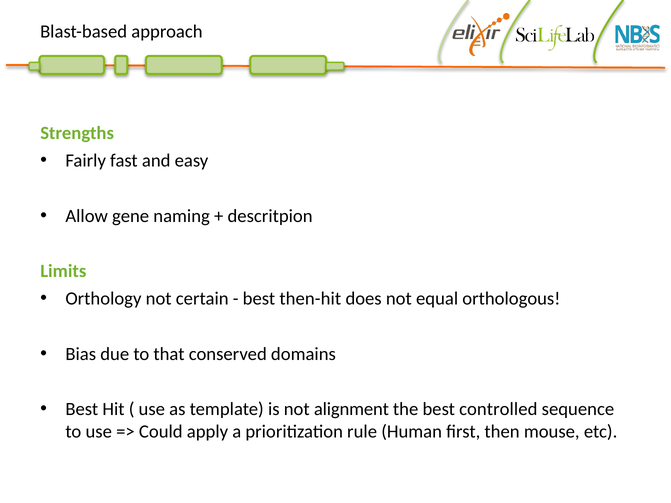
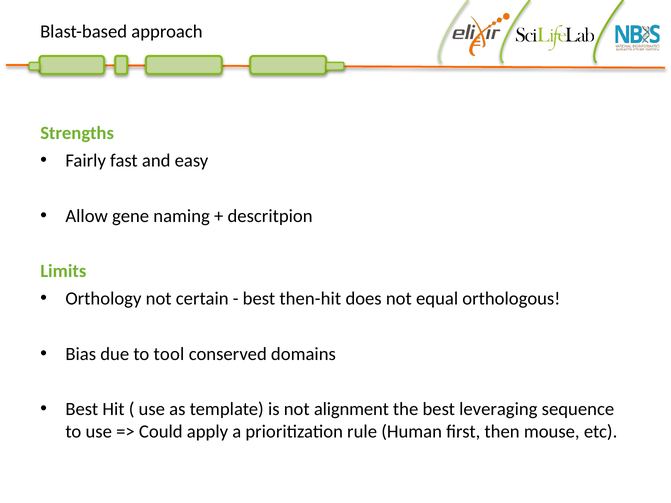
that: that -> tool
controlled: controlled -> leveraging
